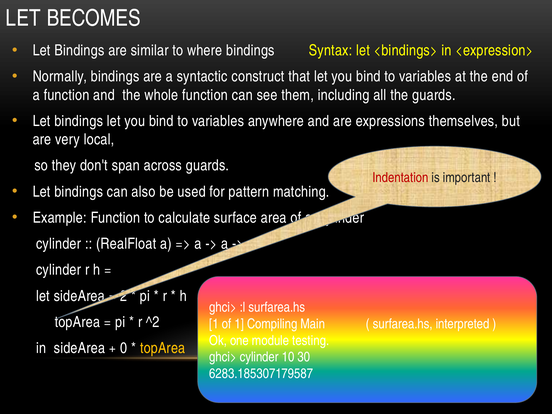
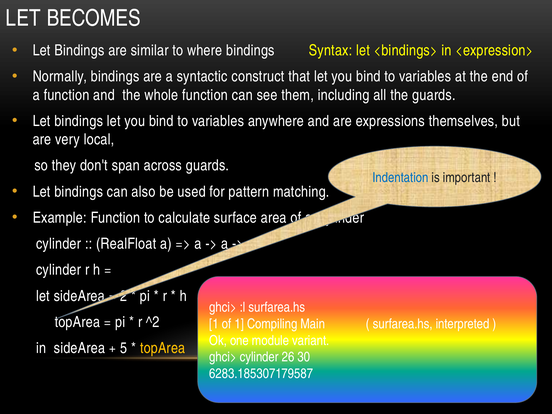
Indentation colour: red -> blue
testing: testing -> variant
0: 0 -> 5
10: 10 -> 26
